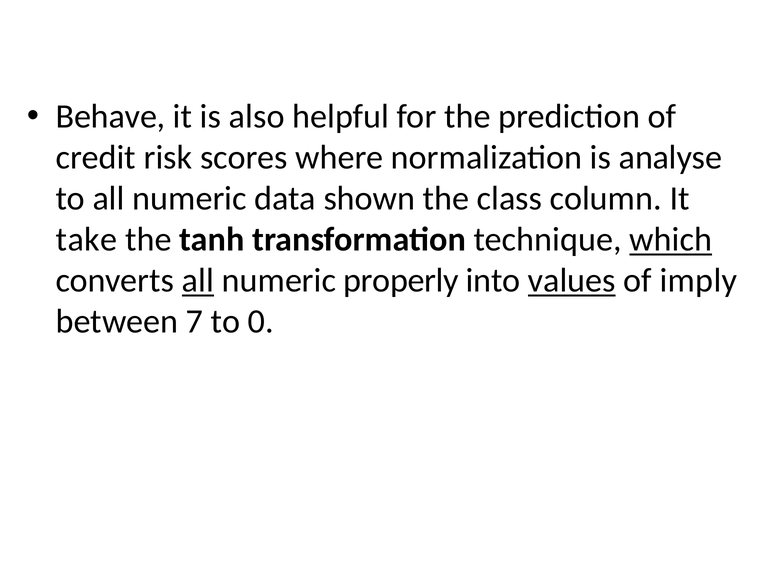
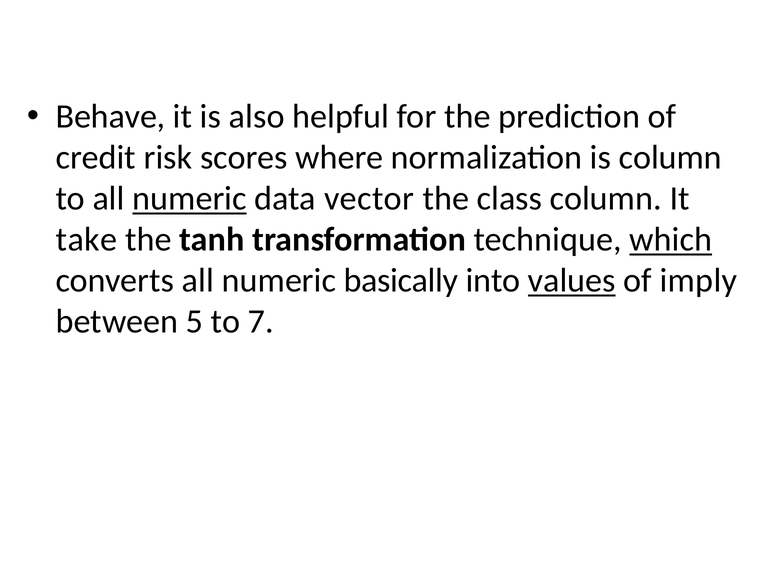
is analyse: analyse -> column
numeric at (189, 199) underline: none -> present
shown: shown -> vector
all at (198, 281) underline: present -> none
properly: properly -> basically
7: 7 -> 5
0: 0 -> 7
